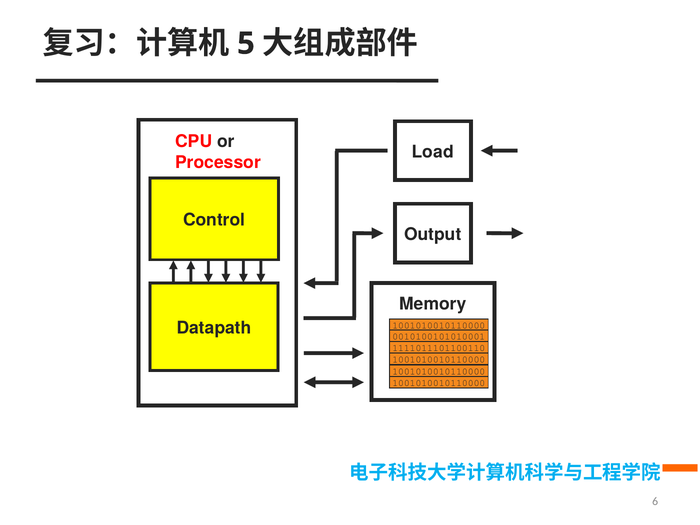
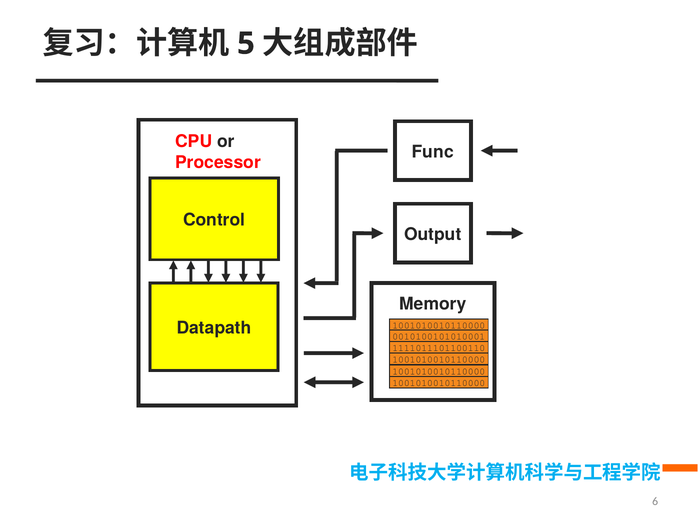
Load: Load -> Func
